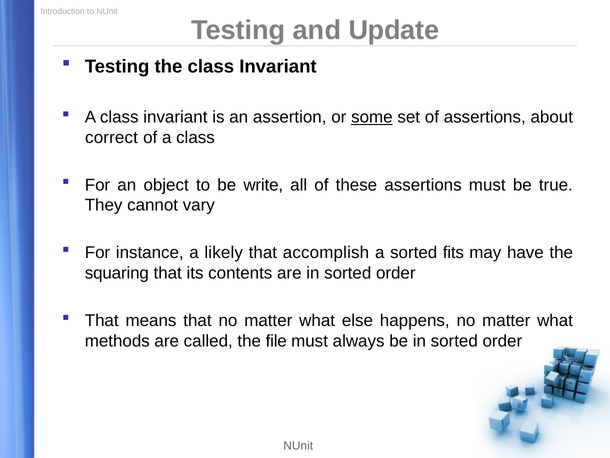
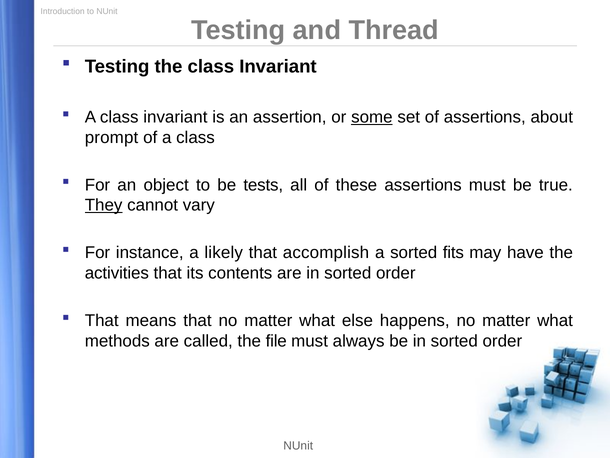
Update: Update -> Thread
correct: correct -> prompt
write: write -> tests
They underline: none -> present
squaring: squaring -> activities
